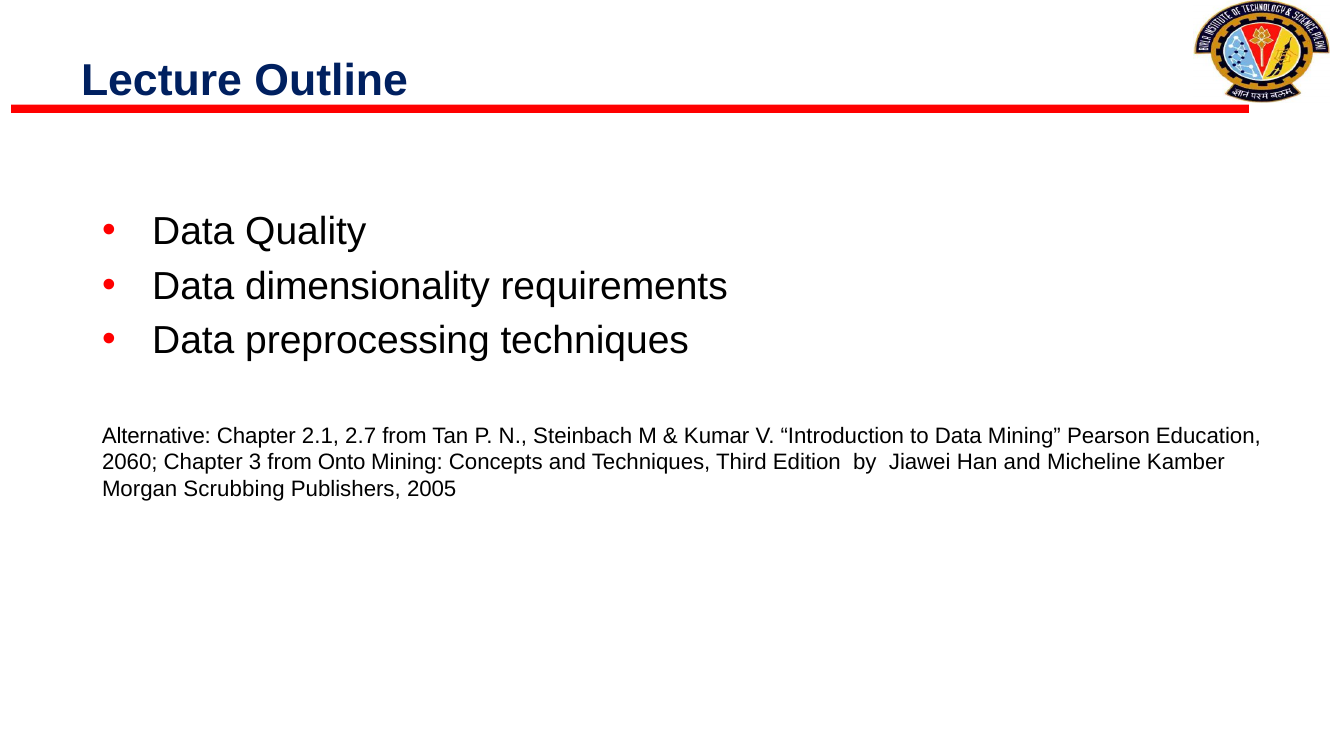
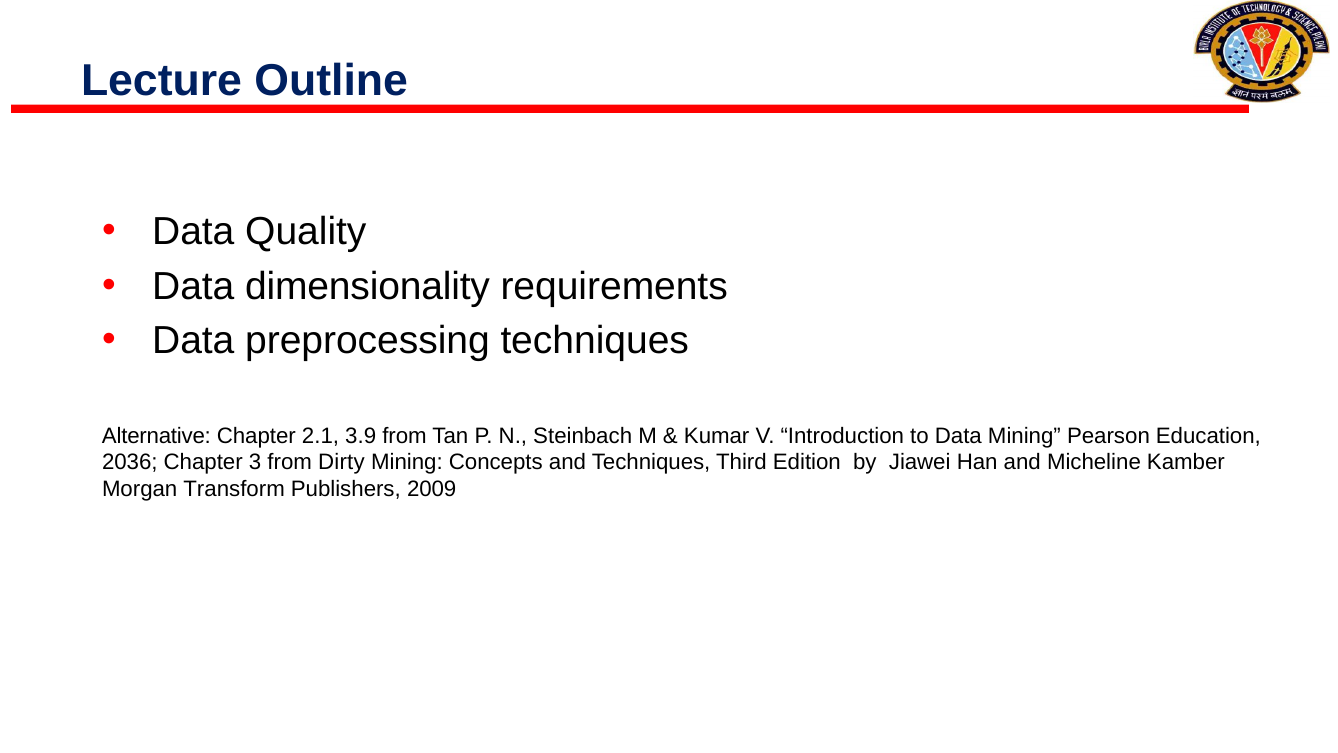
2.7: 2.7 -> 3.9
2060: 2060 -> 2036
Onto: Onto -> Dirty
Scrubbing: Scrubbing -> Transform
2005: 2005 -> 2009
